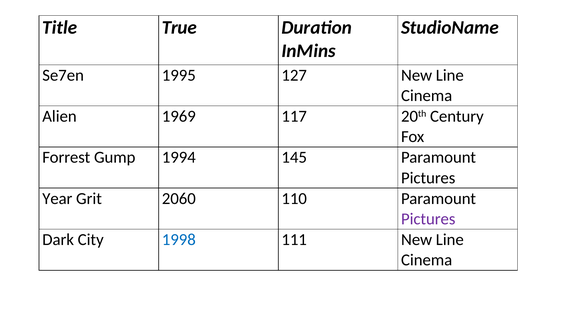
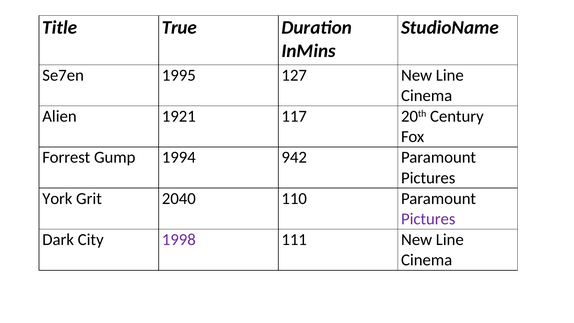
1969: 1969 -> 1921
145: 145 -> 942
Year: Year -> York
2060: 2060 -> 2040
1998 colour: blue -> purple
